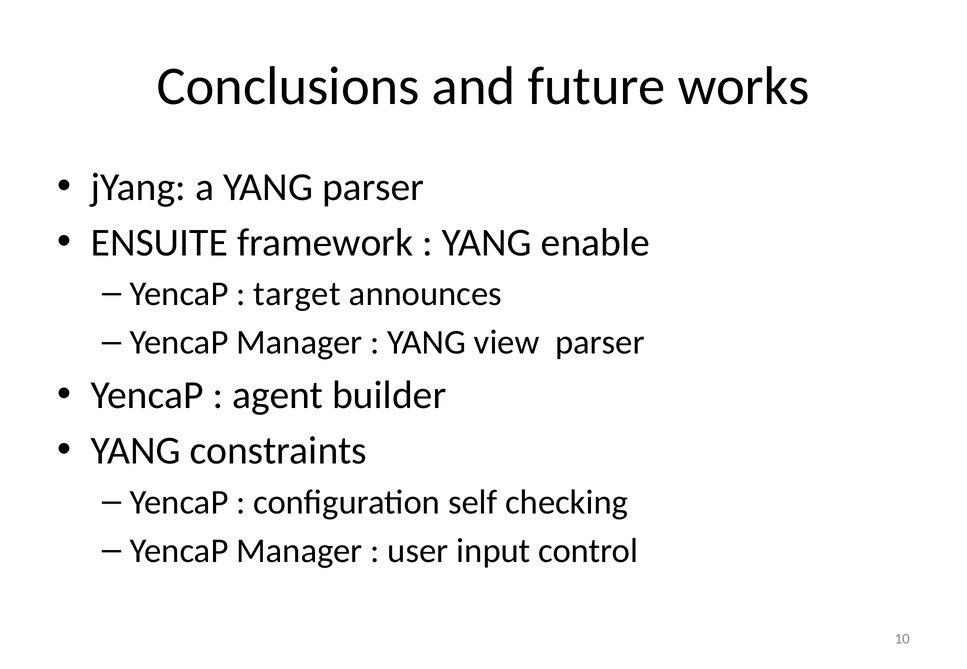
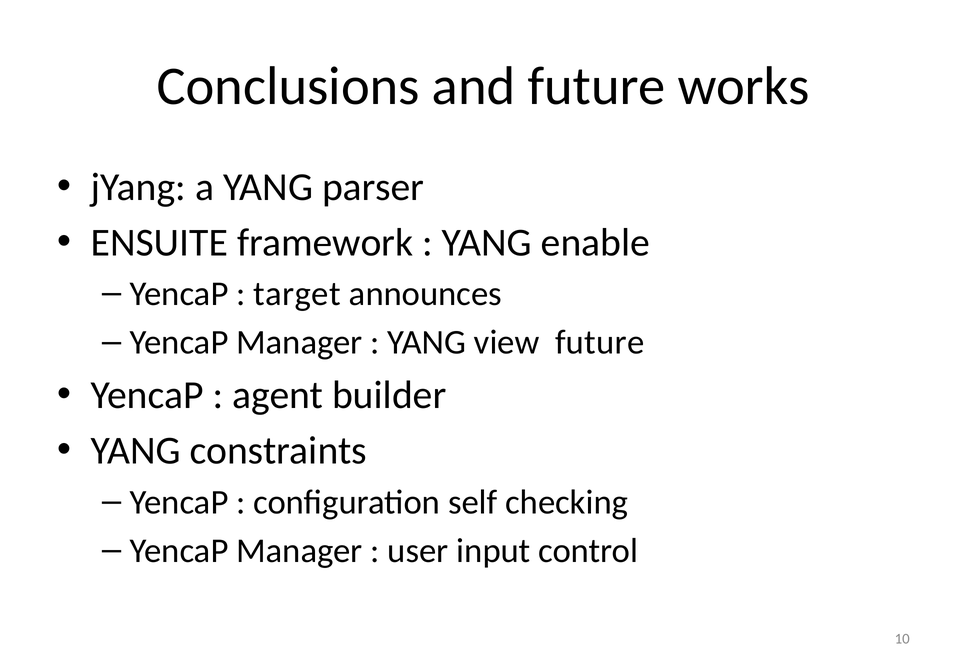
view parser: parser -> future
